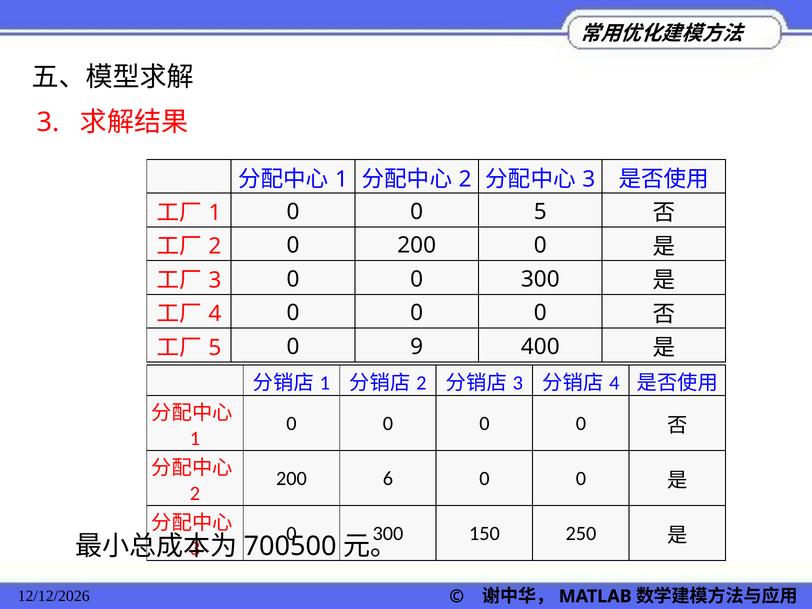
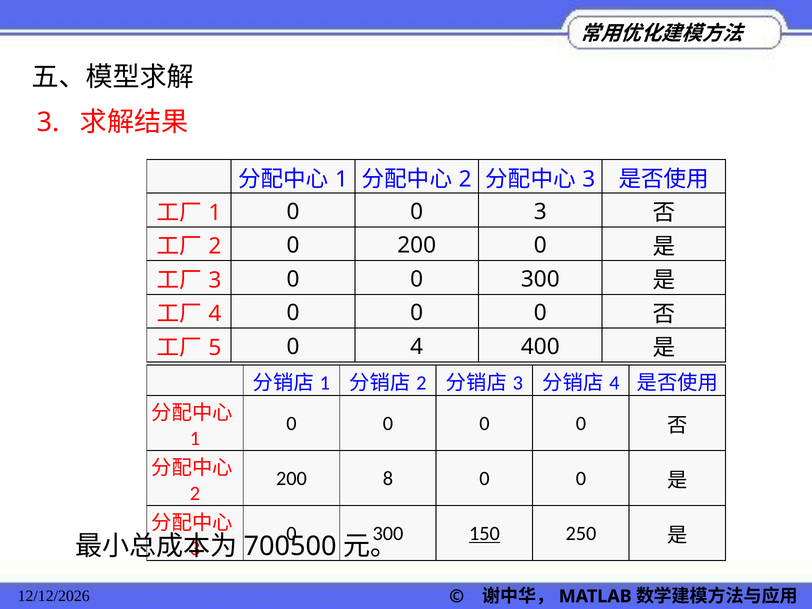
0 5: 5 -> 3
0 9: 9 -> 4
6: 6 -> 8
150 underline: none -> present
